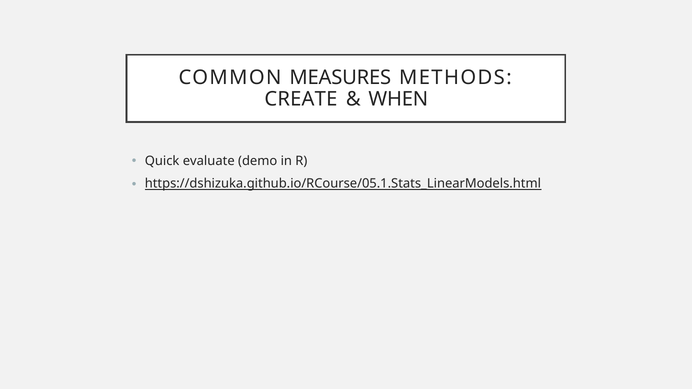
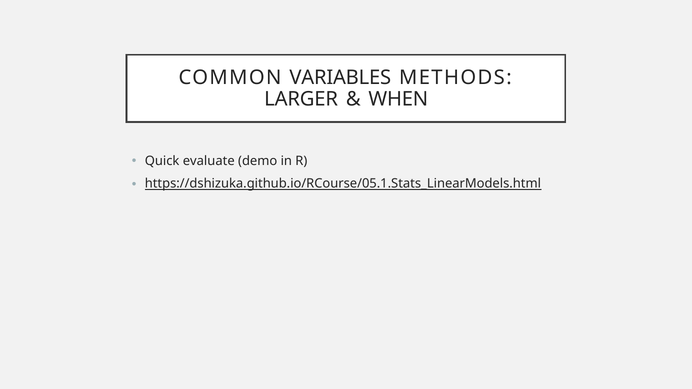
MEASURES: MEASURES -> VARIABLES
CREATE: CREATE -> LARGER
